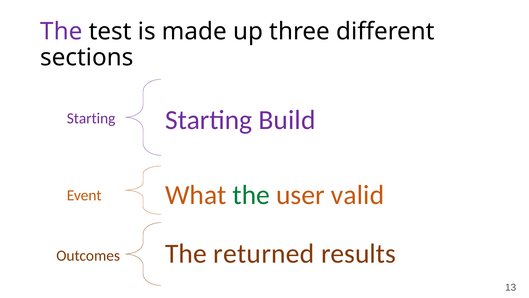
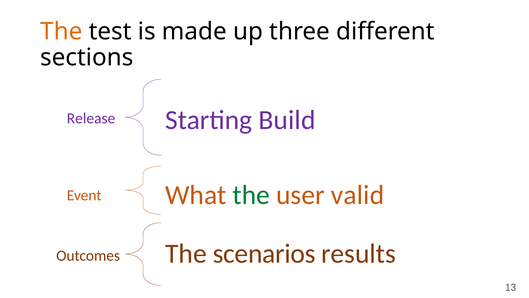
The at (61, 31) colour: purple -> orange
Starting at (91, 118): Starting -> Release
returned: returned -> scenarios
